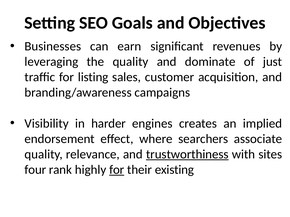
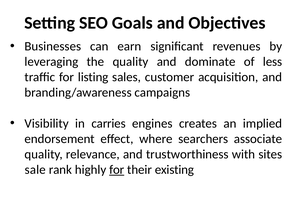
just: just -> less
harder: harder -> carries
trustworthiness underline: present -> none
four: four -> sale
